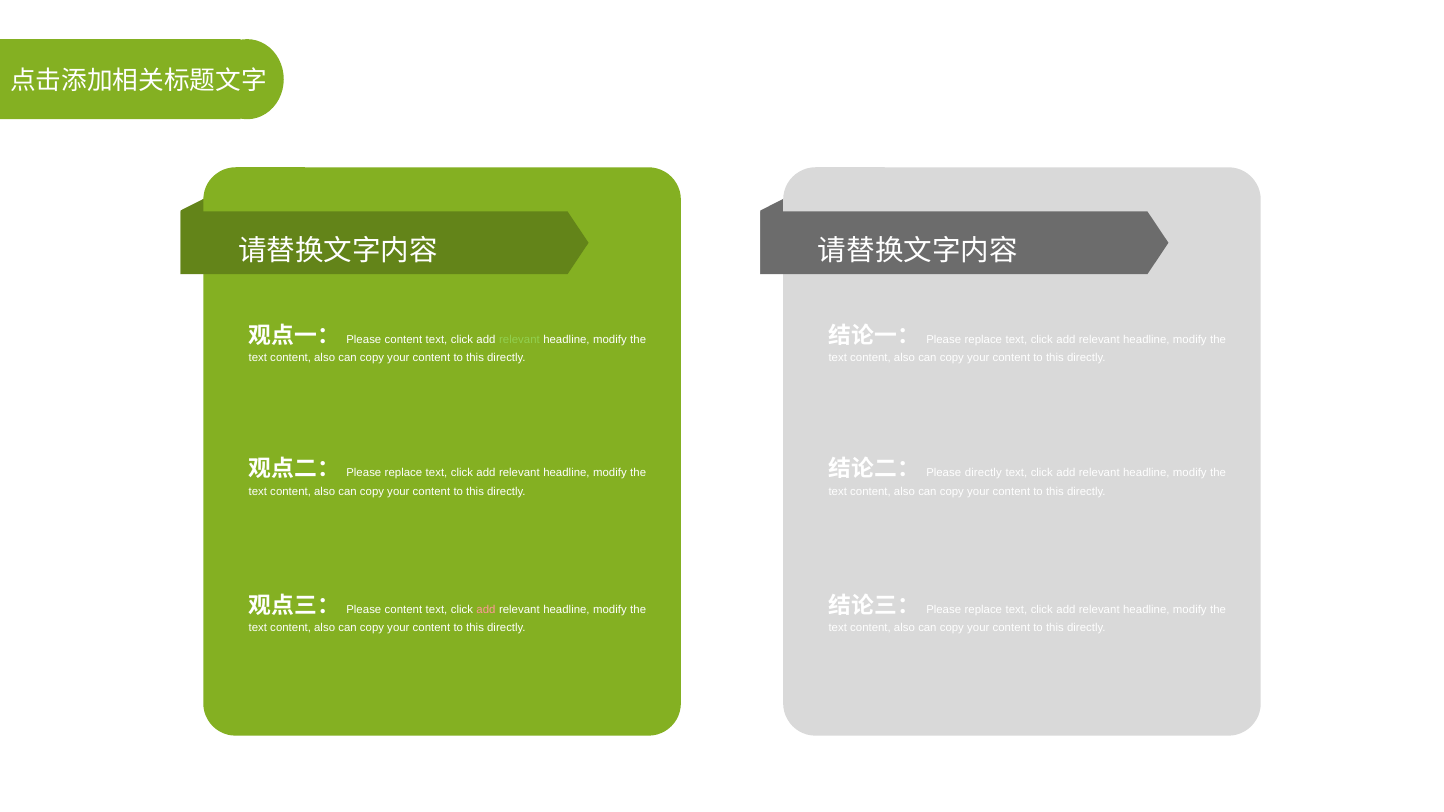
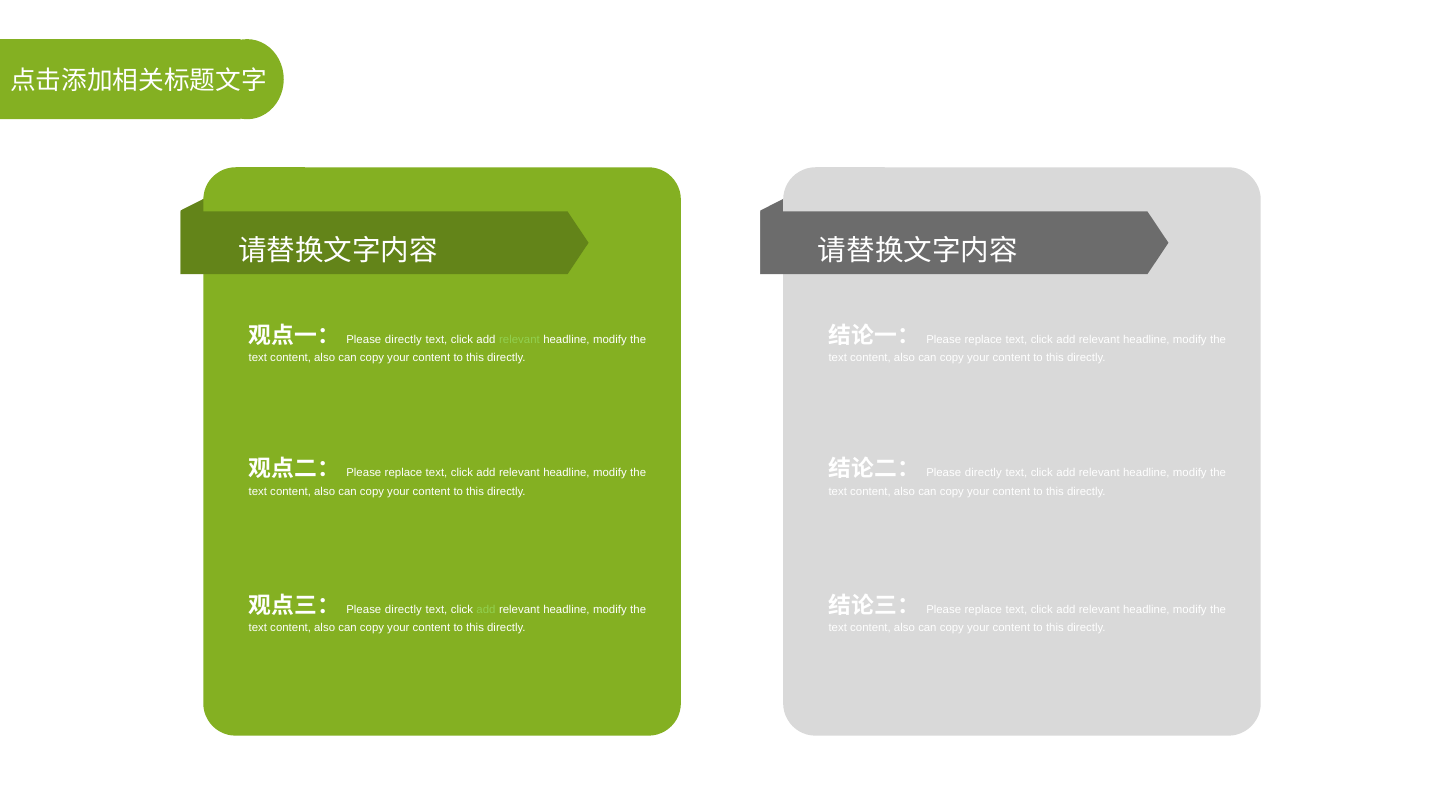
content at (403, 340): content -> directly
content at (403, 610): content -> directly
add at (486, 610) colour: pink -> light green
